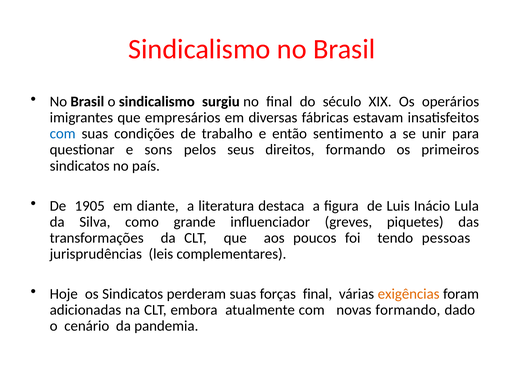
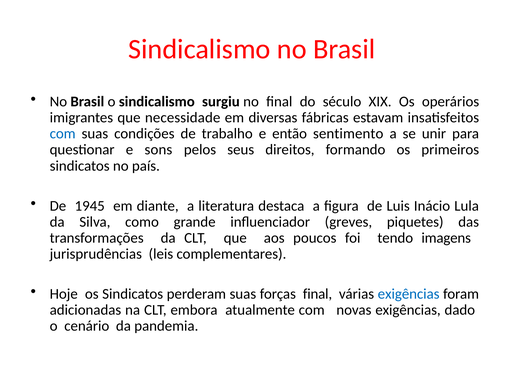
empresários: empresários -> necessidade
1905: 1905 -> 1945
pessoas: pessoas -> imagens
exigências at (409, 294) colour: orange -> blue
novas formando: formando -> exigências
